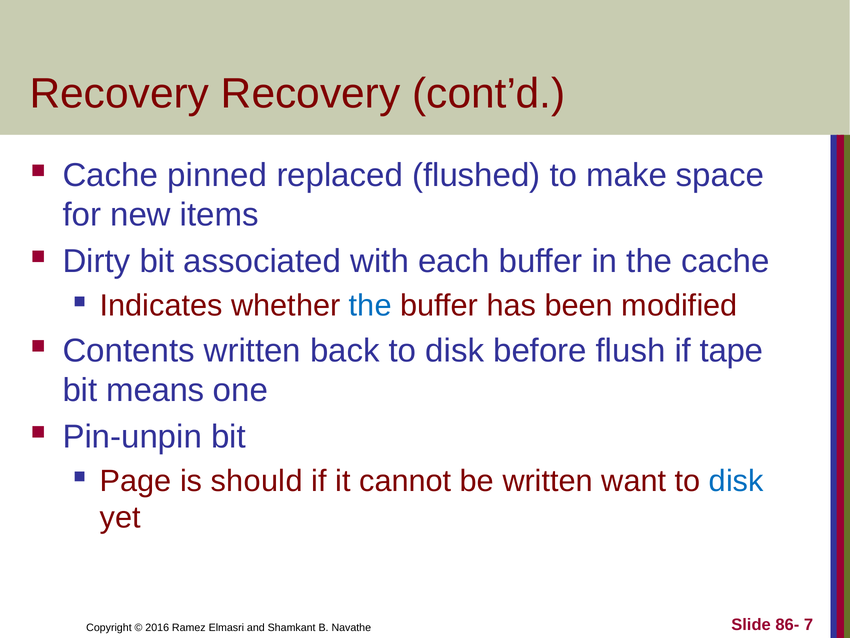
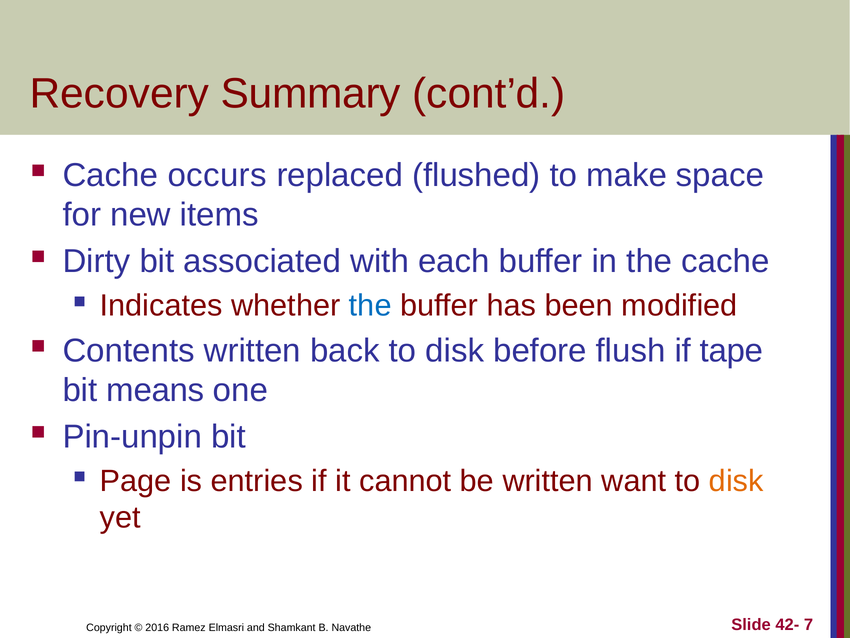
Recovery Recovery: Recovery -> Summary
pinned: pinned -> occurs
should: should -> entries
disk at (736, 481) colour: blue -> orange
86-: 86- -> 42-
